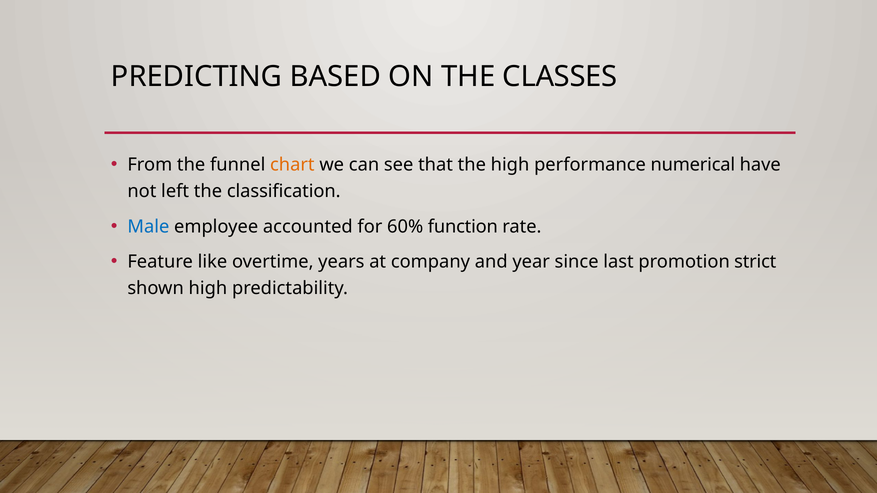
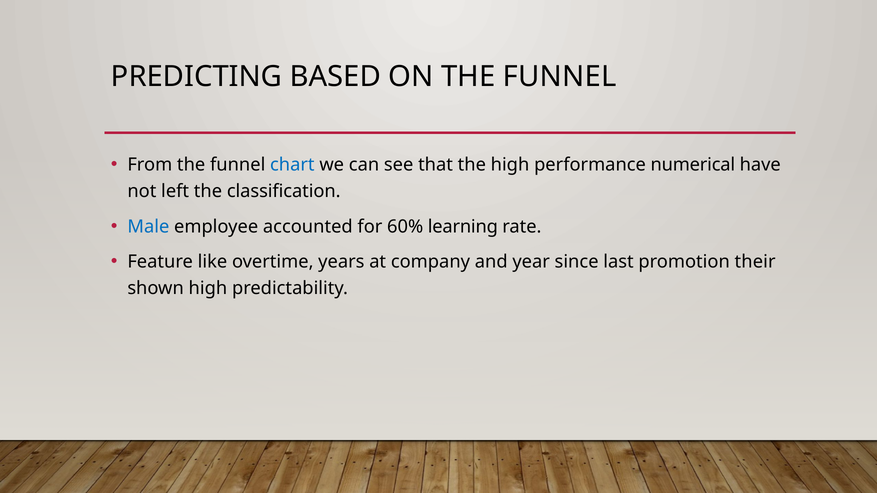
ON THE CLASSES: CLASSES -> FUNNEL
chart colour: orange -> blue
function: function -> learning
strict: strict -> their
